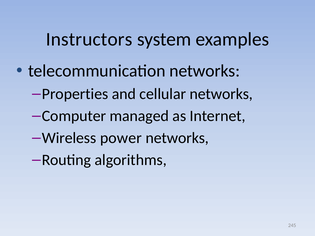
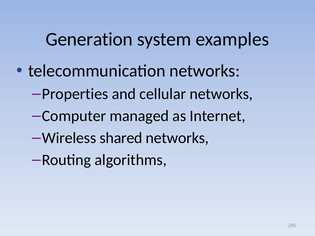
Instructors: Instructors -> Generation
power: power -> shared
